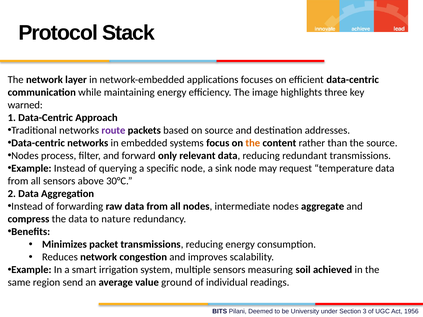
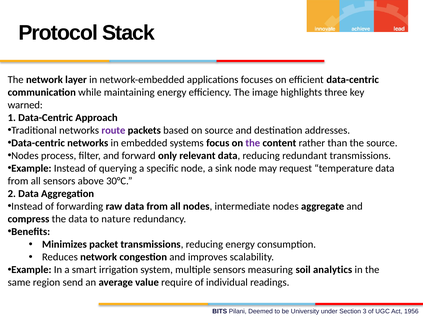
the at (253, 143) colour: orange -> purple
achieved: achieved -> analytics
ground: ground -> require
